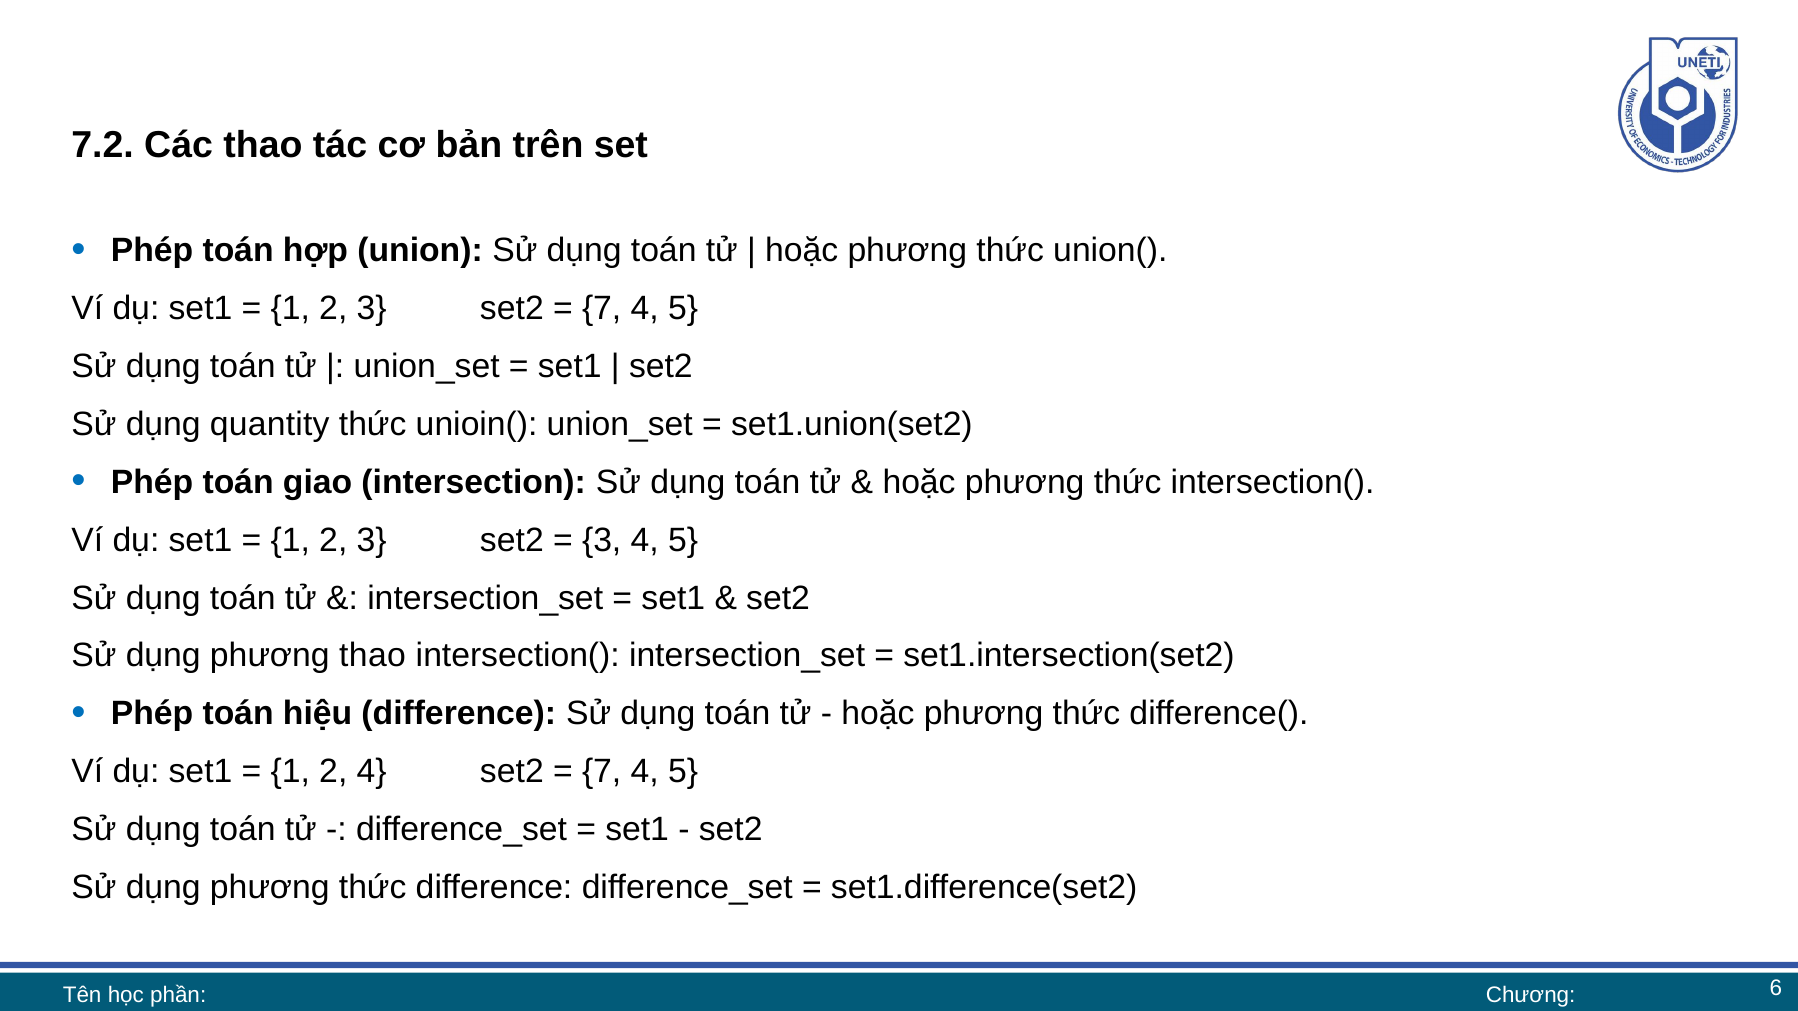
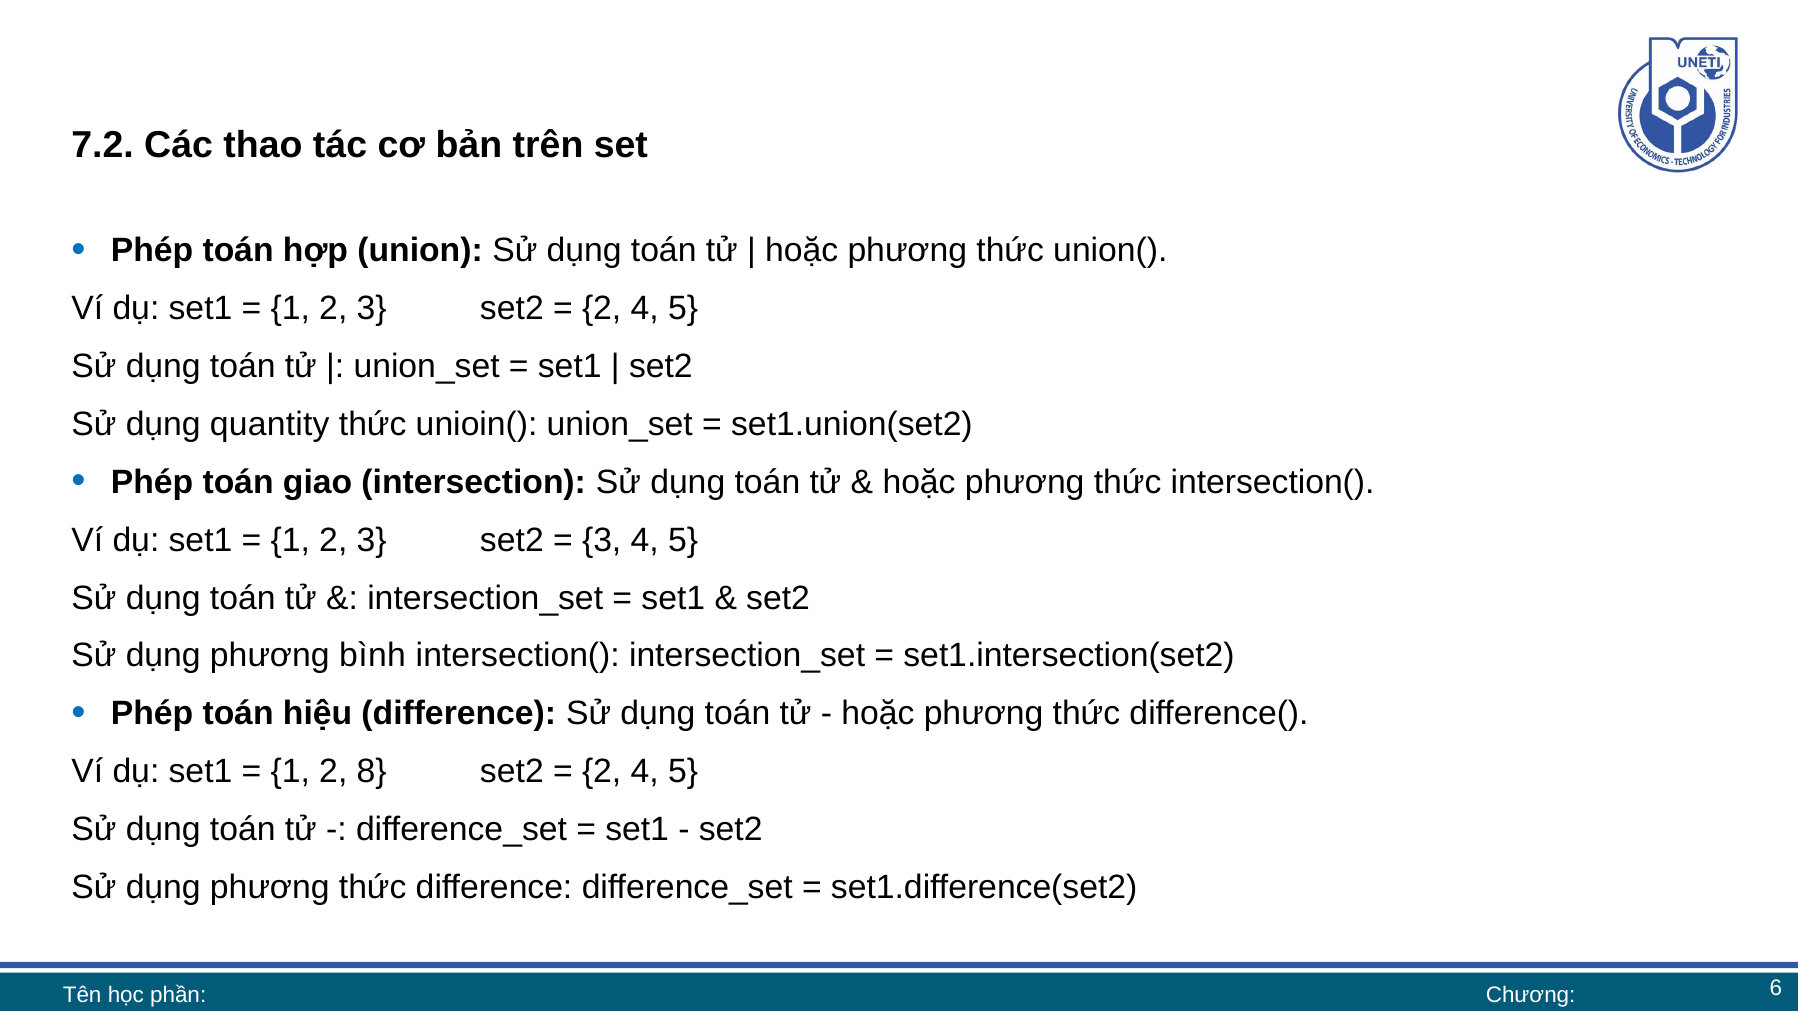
7 at (602, 309): 7 -> 2
phương thao: thao -> bình
2 4: 4 -> 8
7 at (602, 772): 7 -> 2
